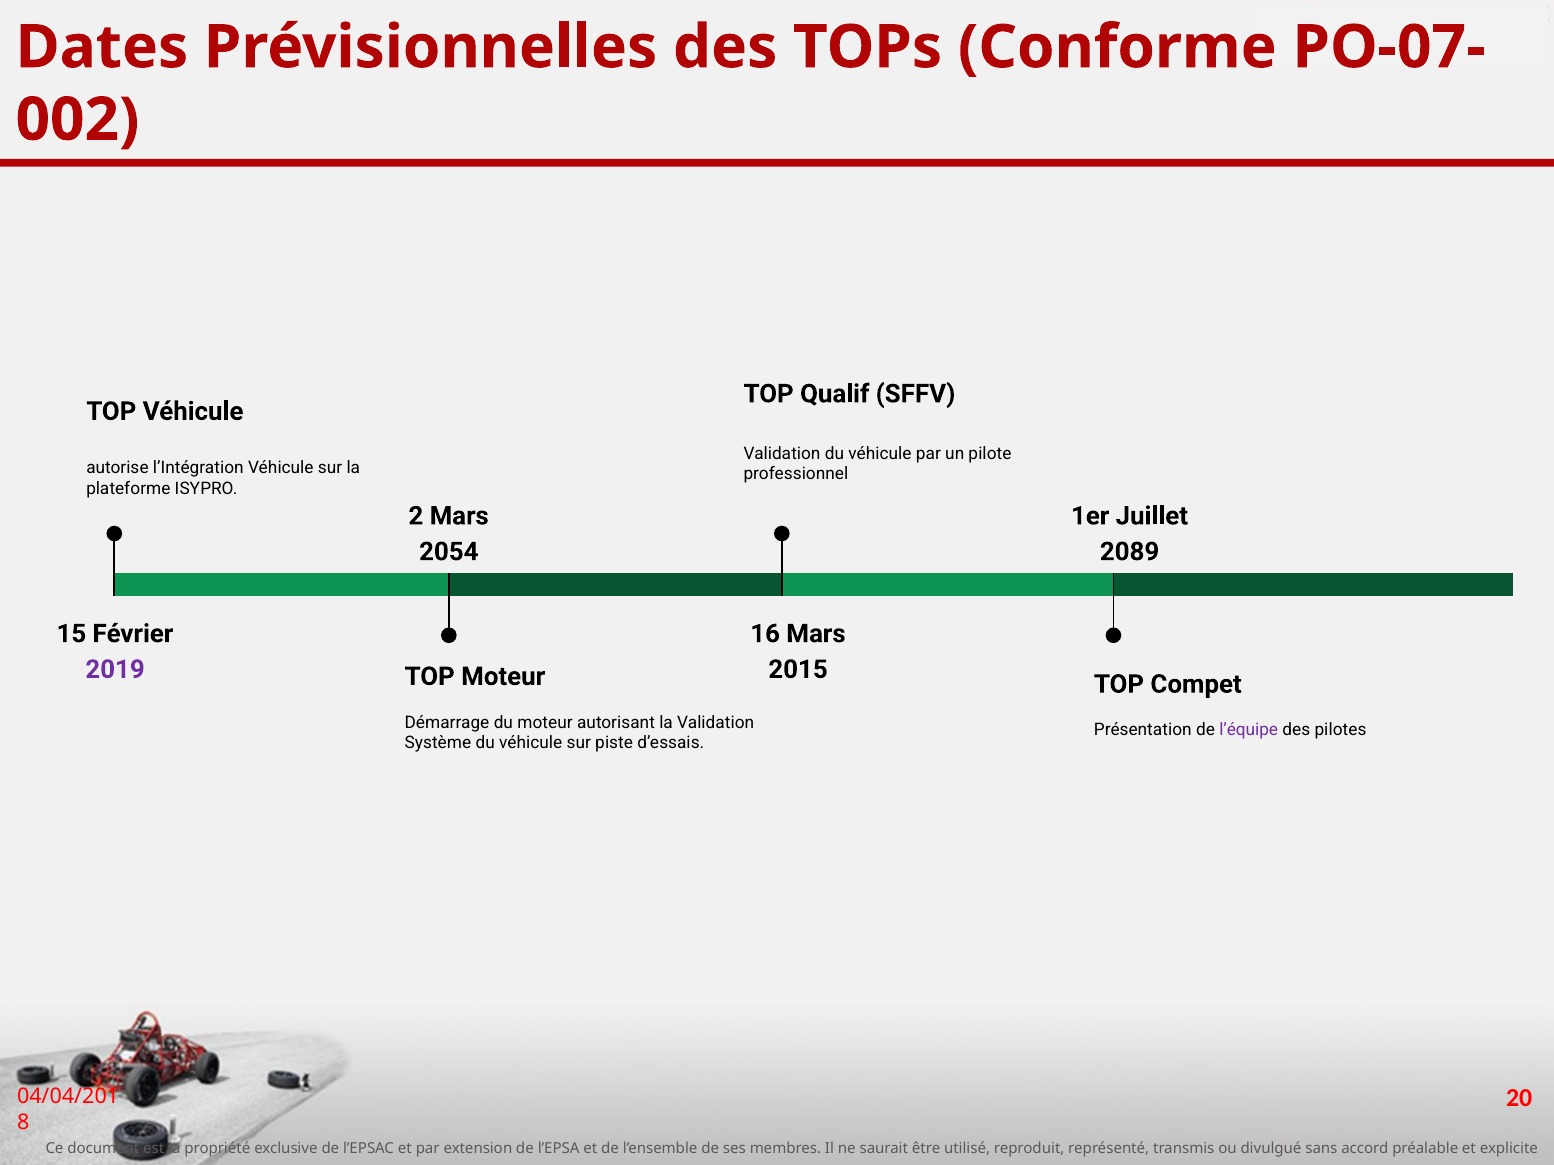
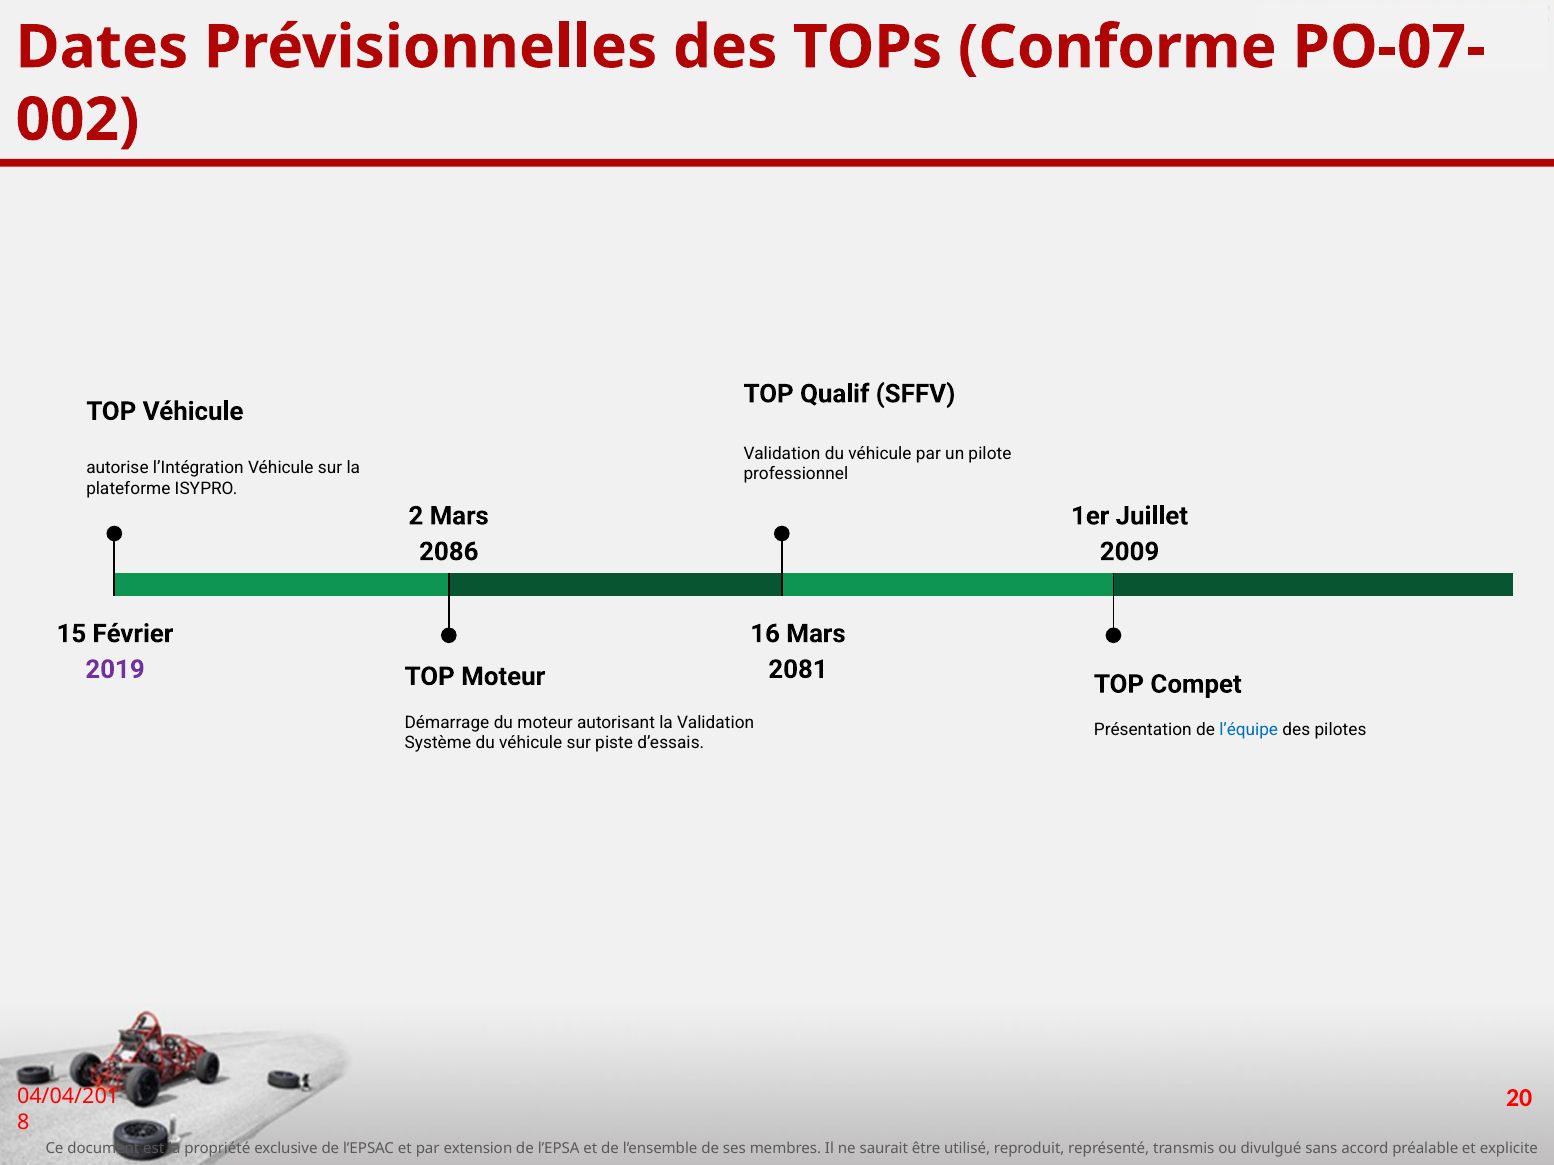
2054: 2054 -> 2086
2089: 2089 -> 2009
2015: 2015 -> 2081
l’équipe colour: purple -> blue
